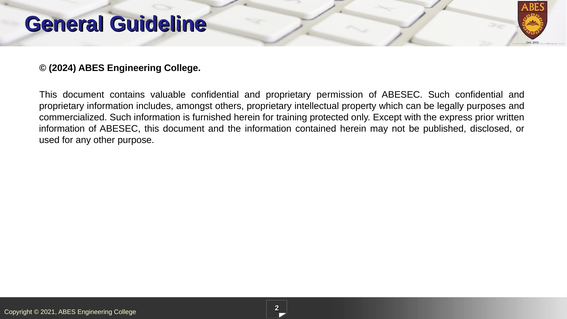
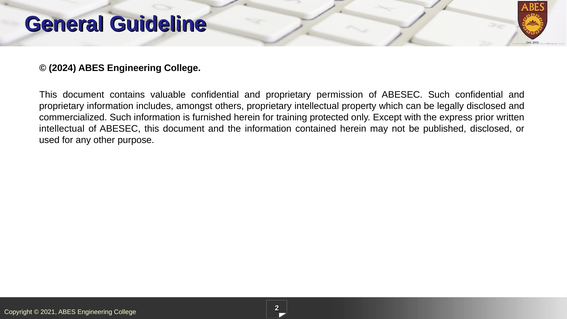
legally purposes: purposes -> disclosed
information at (62, 129): information -> intellectual
